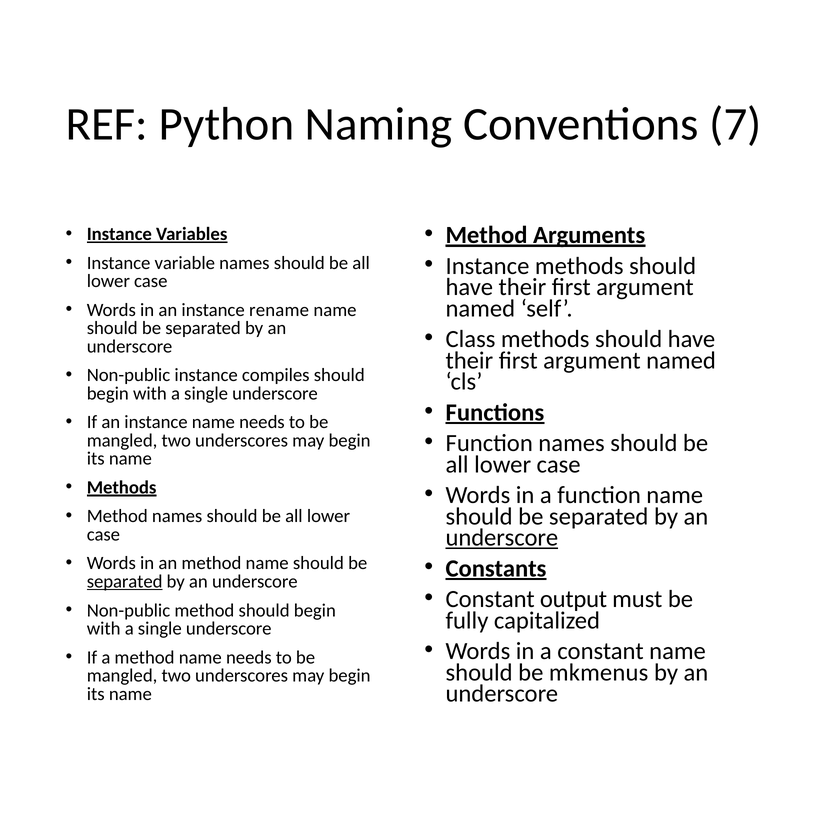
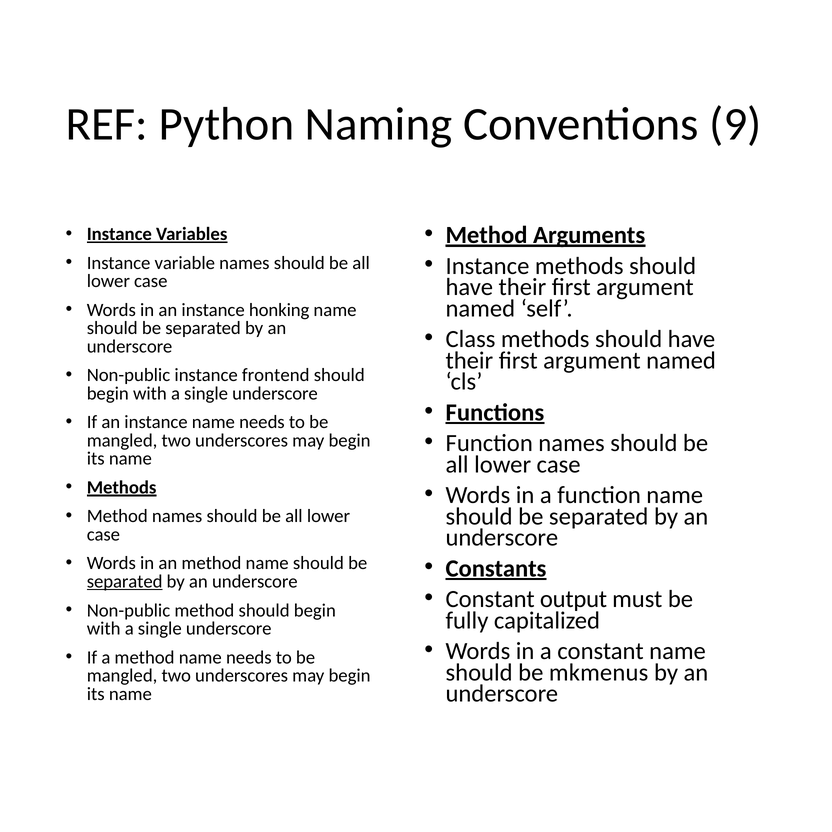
7: 7 -> 9
rename: rename -> honking
compiles: compiles -> frontend
underscore at (502, 538) underline: present -> none
